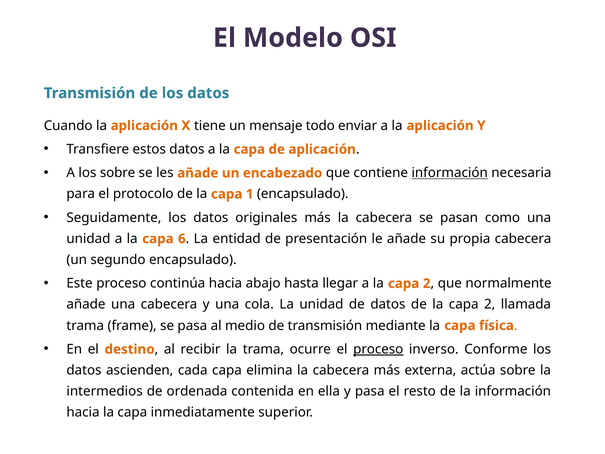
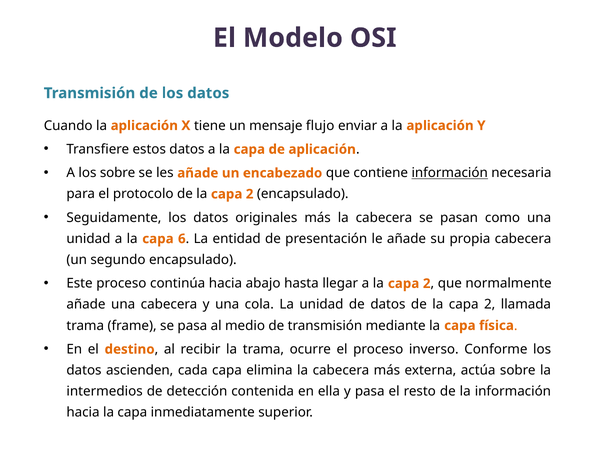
todo: todo -> flujo
1 at (250, 194): 1 -> 2
proceso at (378, 349) underline: present -> none
ordenada: ordenada -> detección
